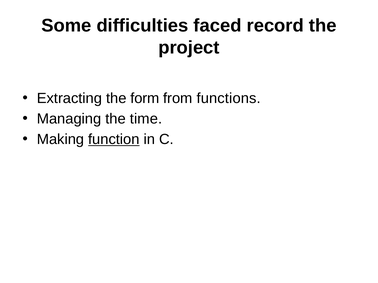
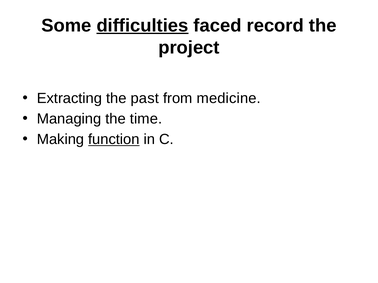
difficulties underline: none -> present
form: form -> past
functions: functions -> medicine
